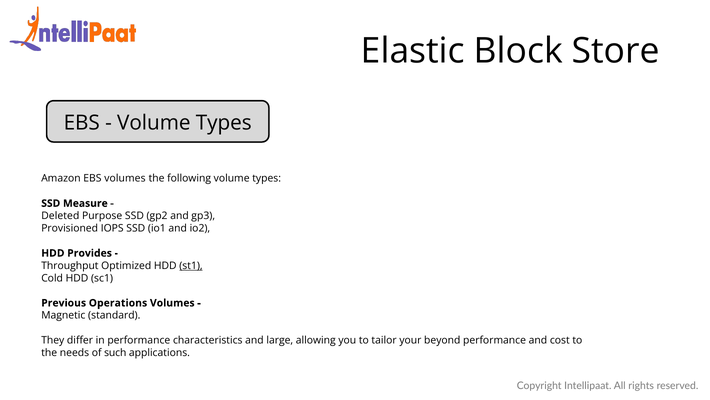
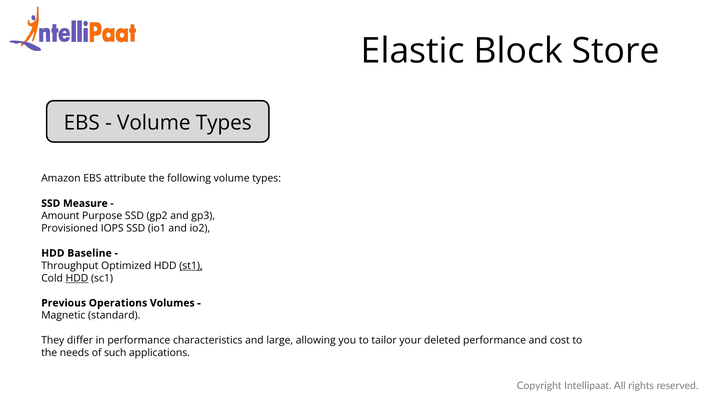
EBS volumes: volumes -> attribute
Deleted: Deleted -> Amount
Provides: Provides -> Baseline
HDD at (77, 278) underline: none -> present
beyond: beyond -> deleted
